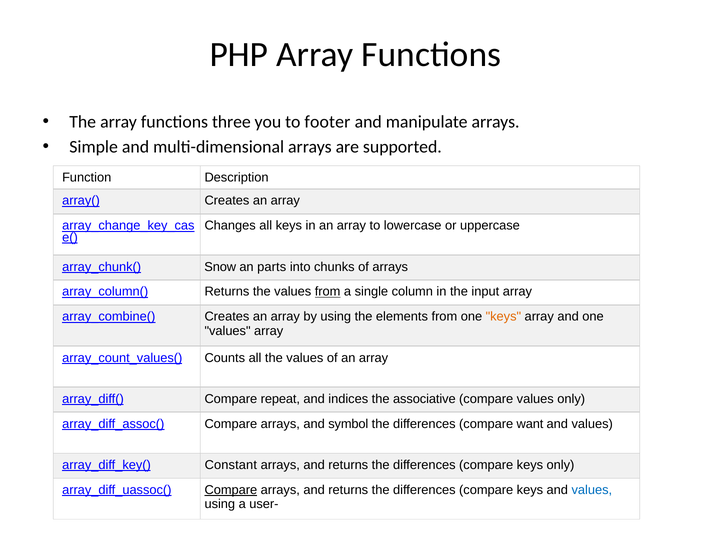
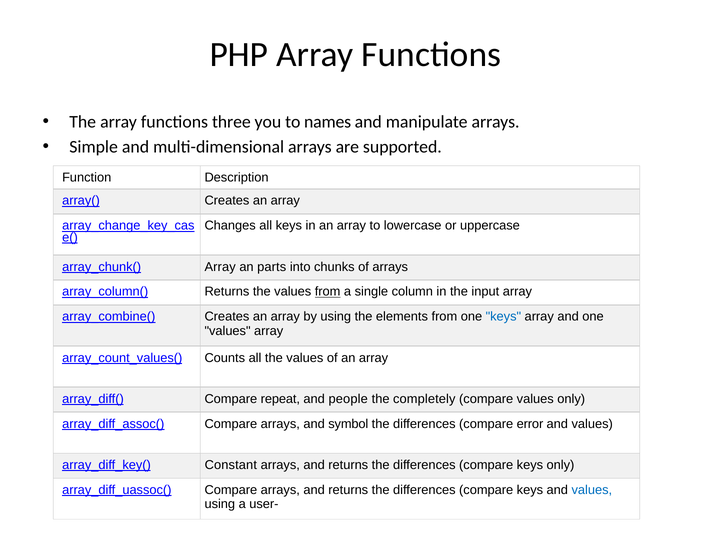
footer: footer -> names
Snow at (220, 267): Snow -> Array
keys at (503, 317) colour: orange -> blue
indices: indices -> people
associative: associative -> completely
want: want -> error
Compare at (231, 490) underline: present -> none
